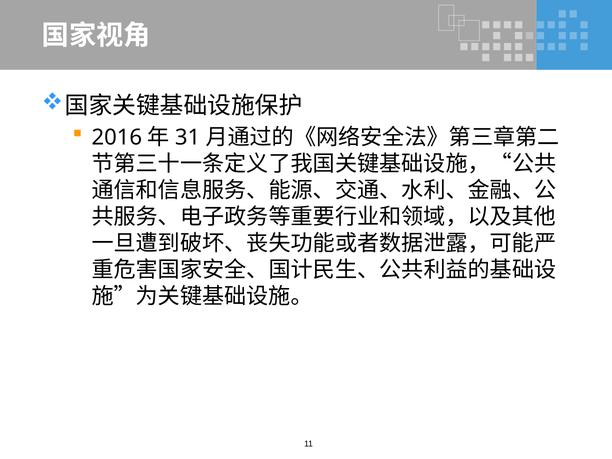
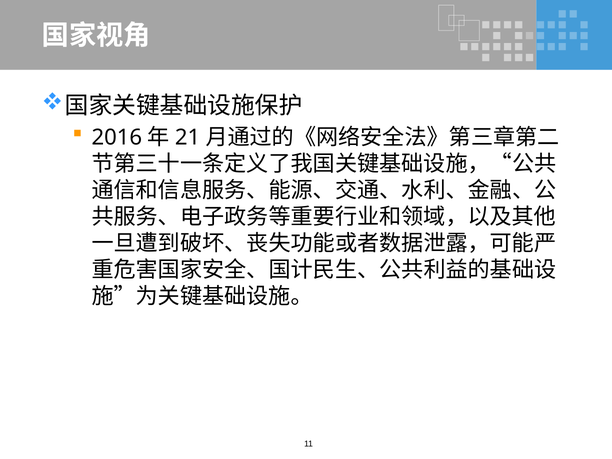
31: 31 -> 21
